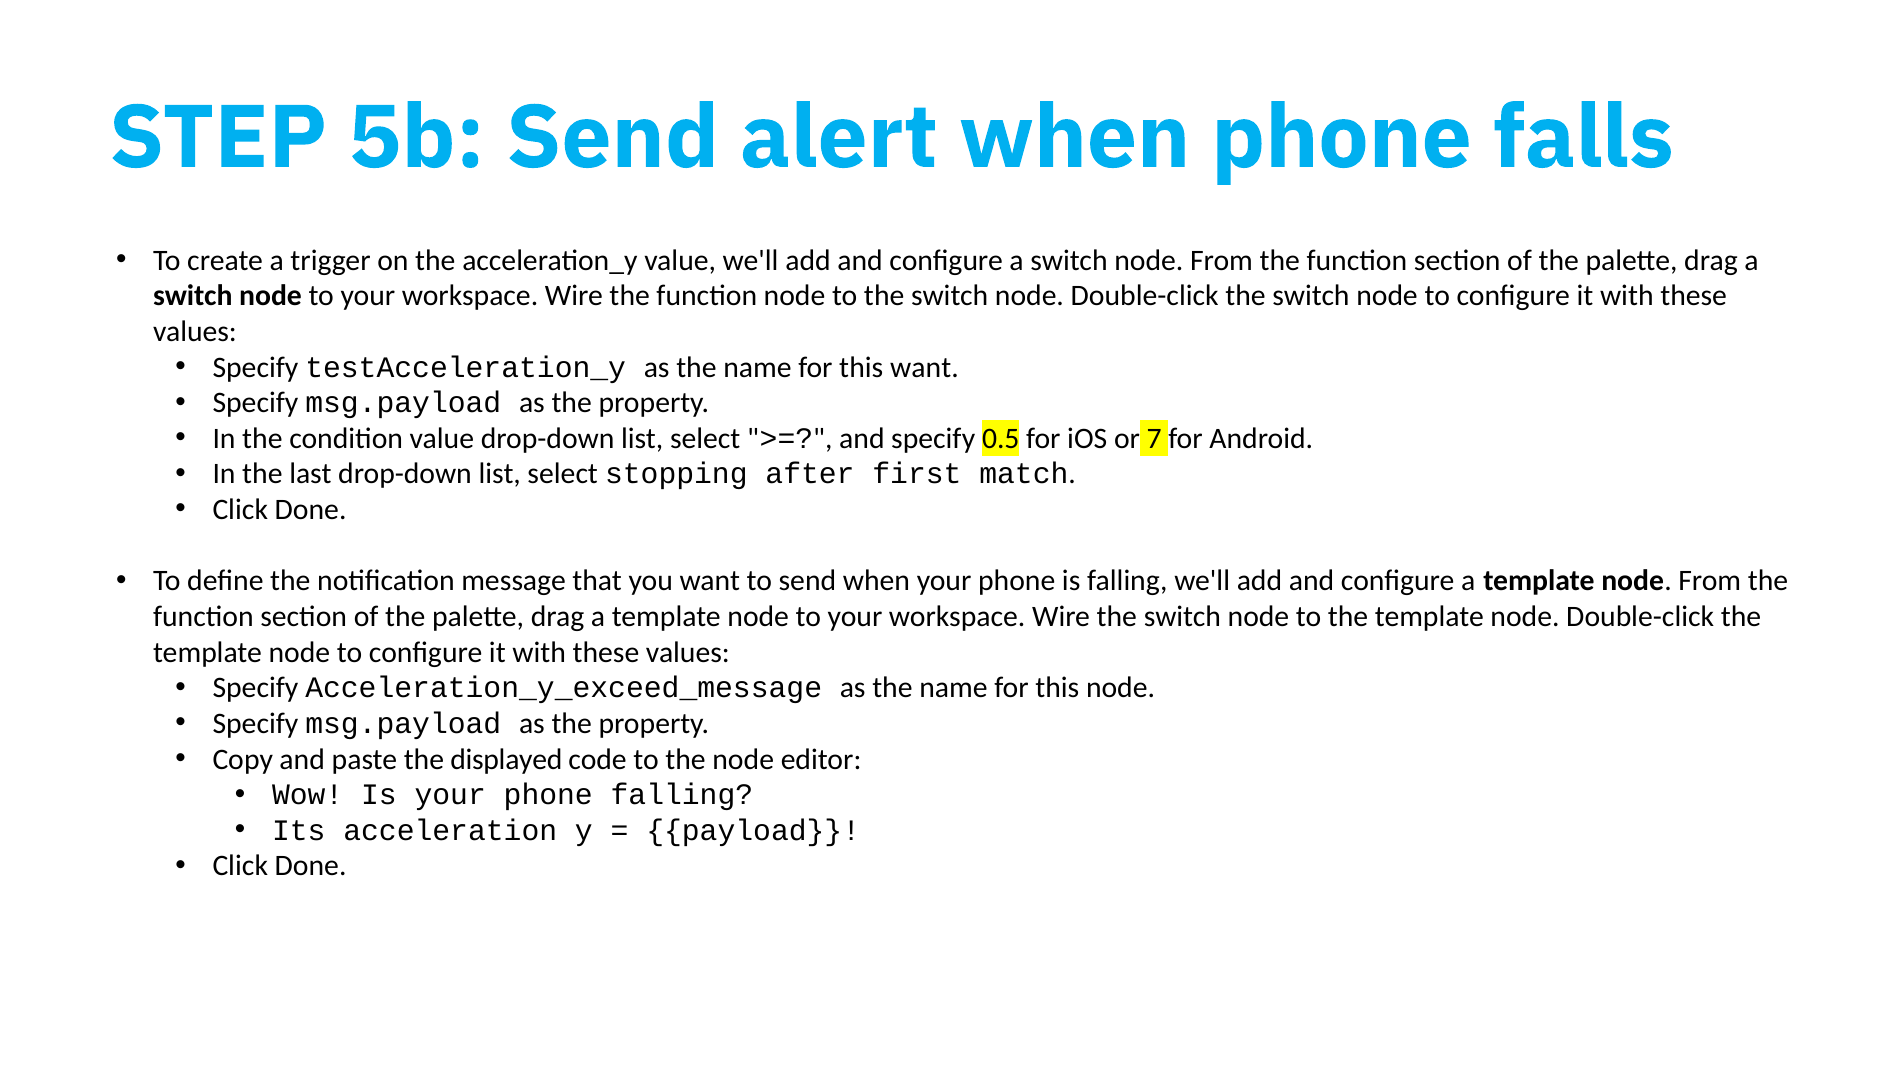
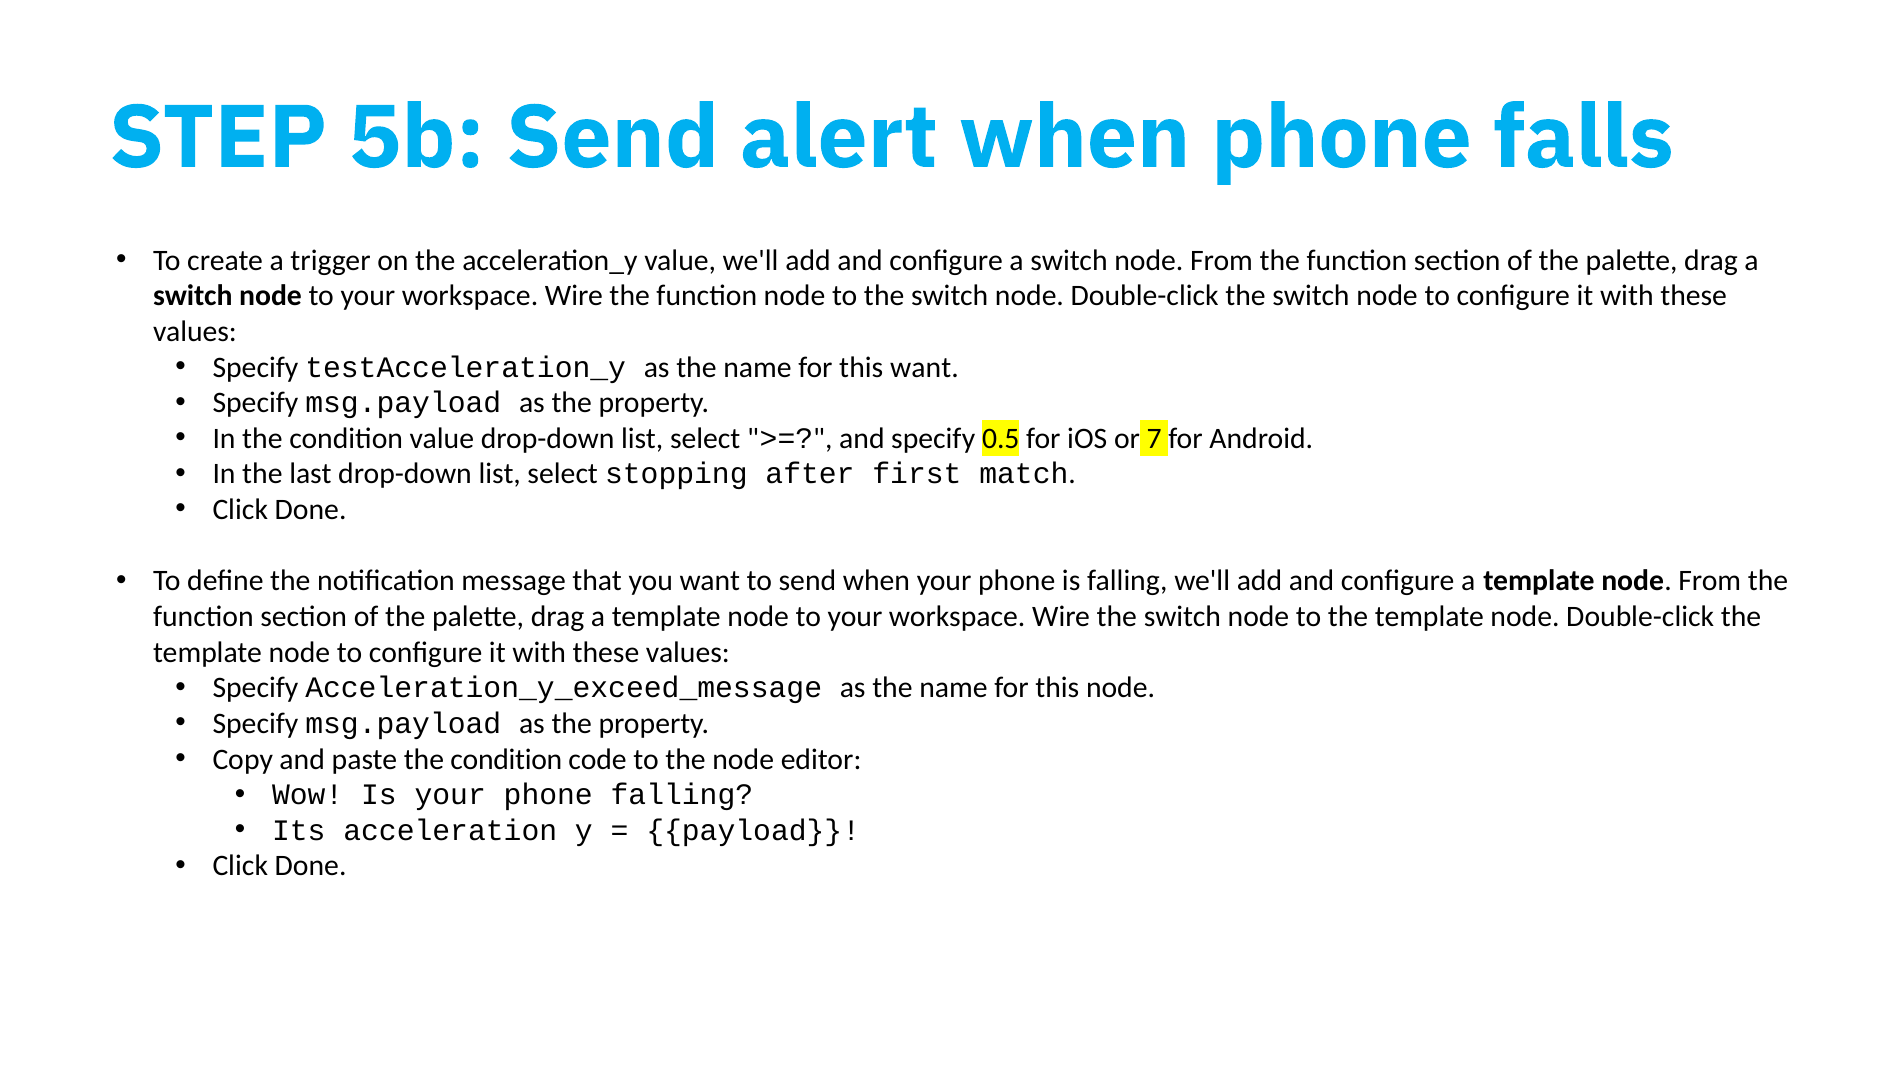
paste the displayed: displayed -> condition
